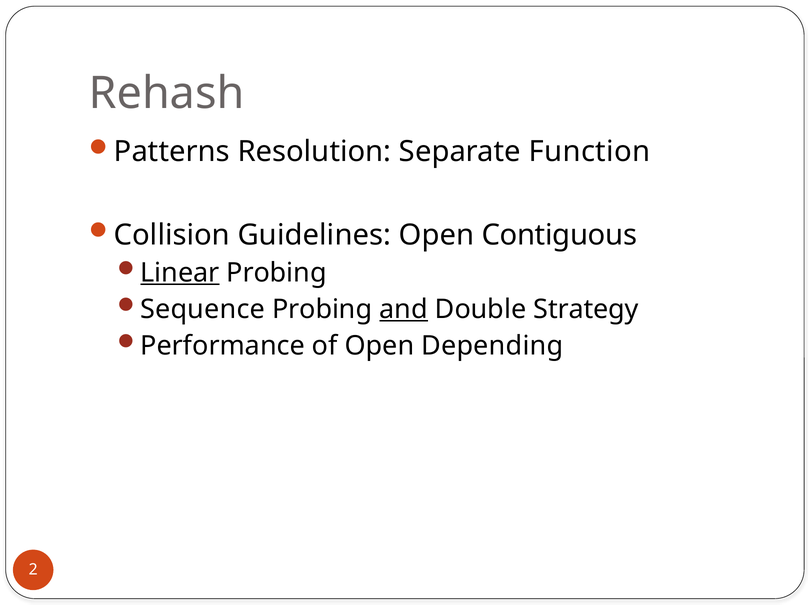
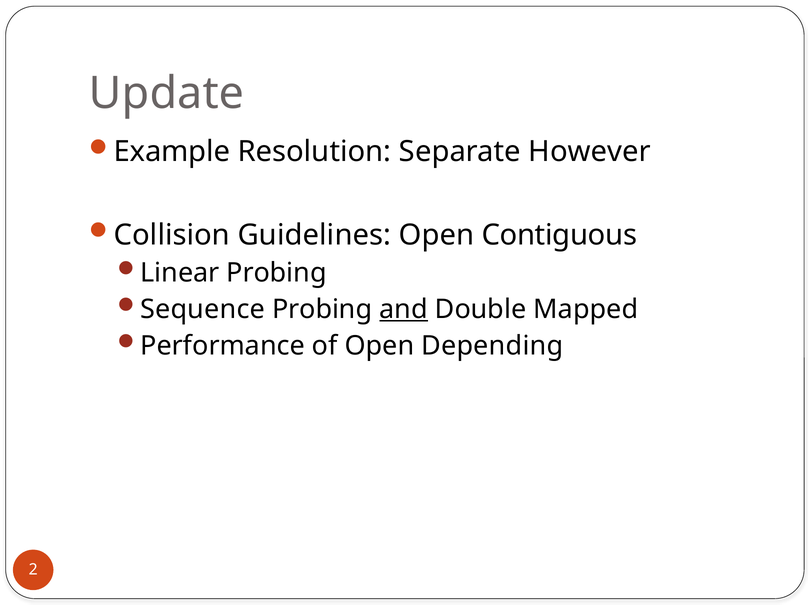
Rehash: Rehash -> Update
Patterns: Patterns -> Example
Function: Function -> However
Linear underline: present -> none
Strategy: Strategy -> Mapped
